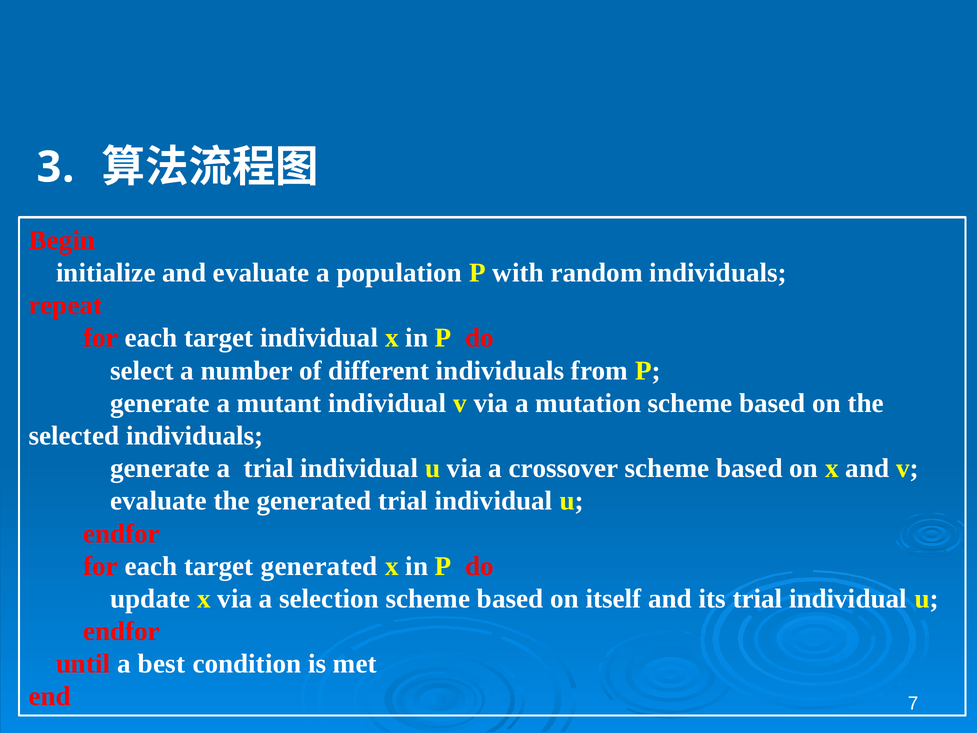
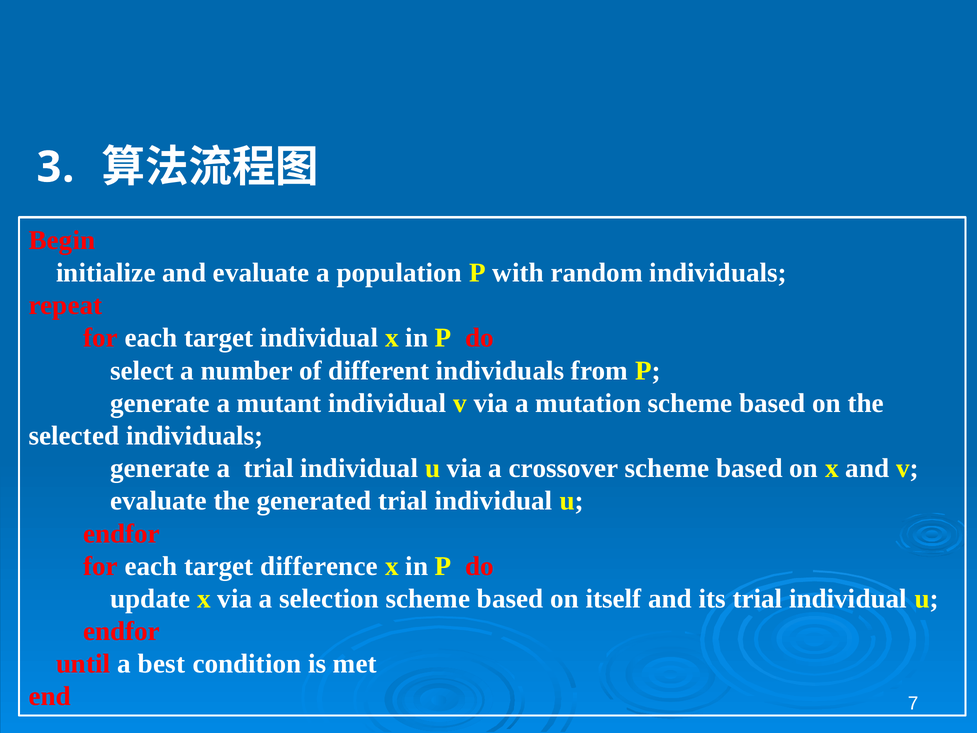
target generated: generated -> difference
